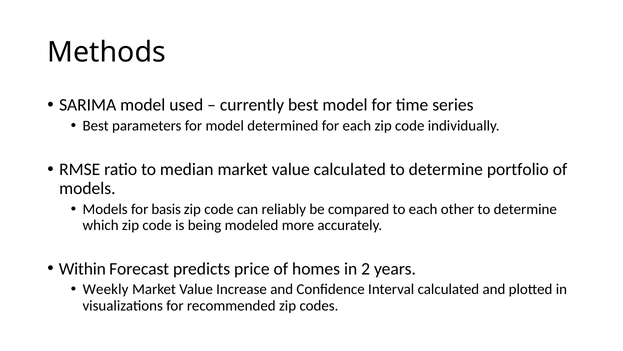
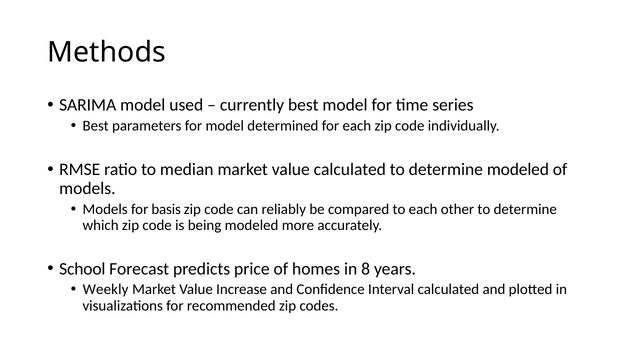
determine portfolio: portfolio -> modeled
Within: Within -> School
2: 2 -> 8
